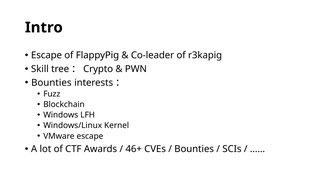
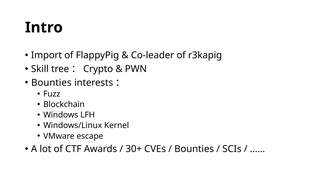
Escape at (46, 55): Escape -> Import
46+: 46+ -> 30+
